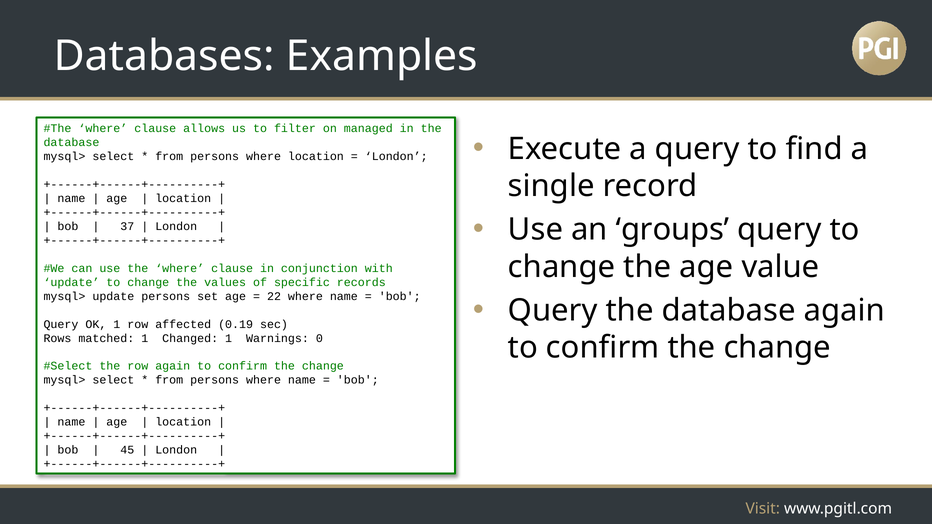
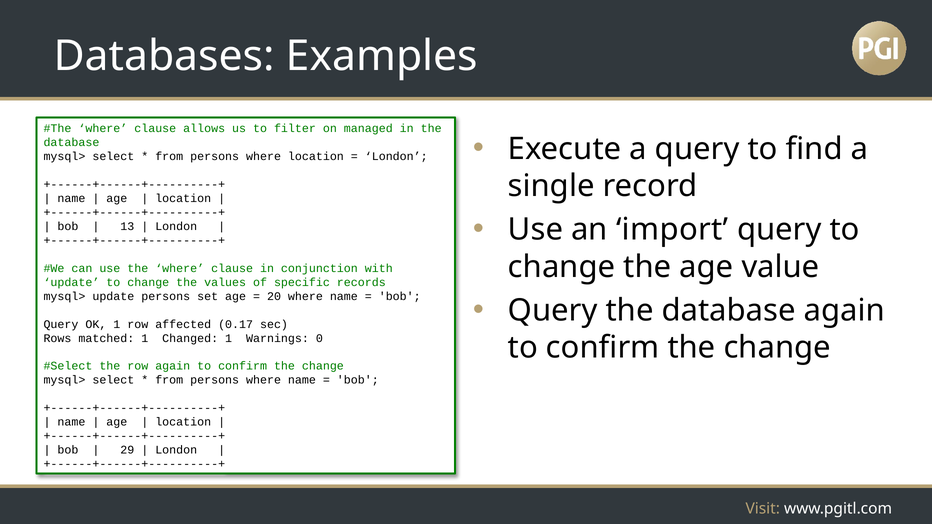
groups: groups -> import
37: 37 -> 13
22: 22 -> 20
0.19: 0.19 -> 0.17
45: 45 -> 29
